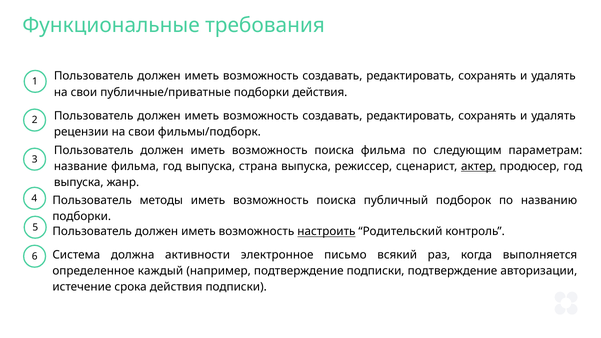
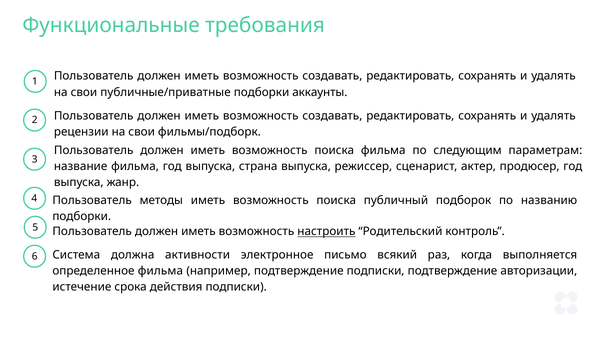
подборки действия: действия -> аккаунты
актер underline: present -> none
определенное каждый: каждый -> фильма
